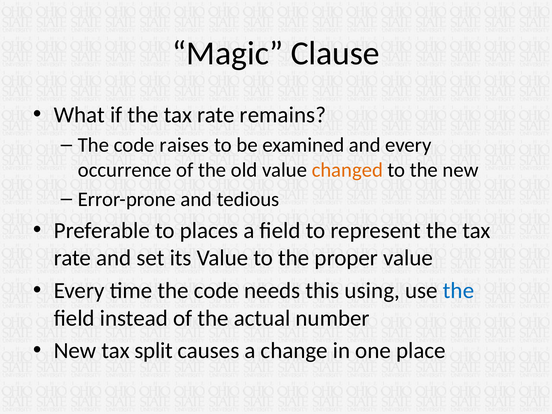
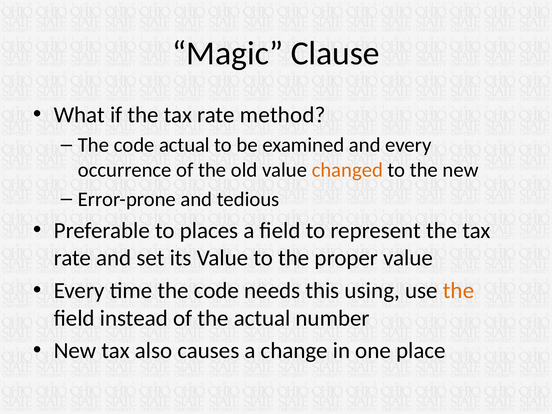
remains: remains -> method
code raises: raises -> actual
the at (459, 291) colour: blue -> orange
split: split -> also
